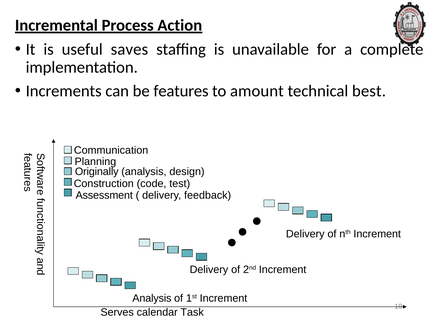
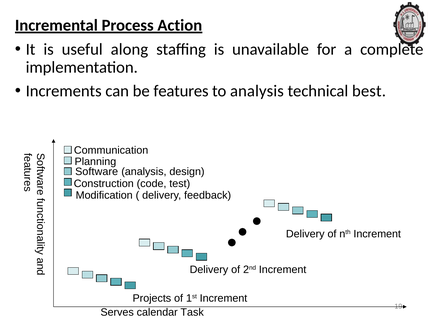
saves: saves -> along
to amount: amount -> analysis
Originally: Originally -> Software
Assessment: Assessment -> Modification
Analysis at (152, 298): Analysis -> Projects
